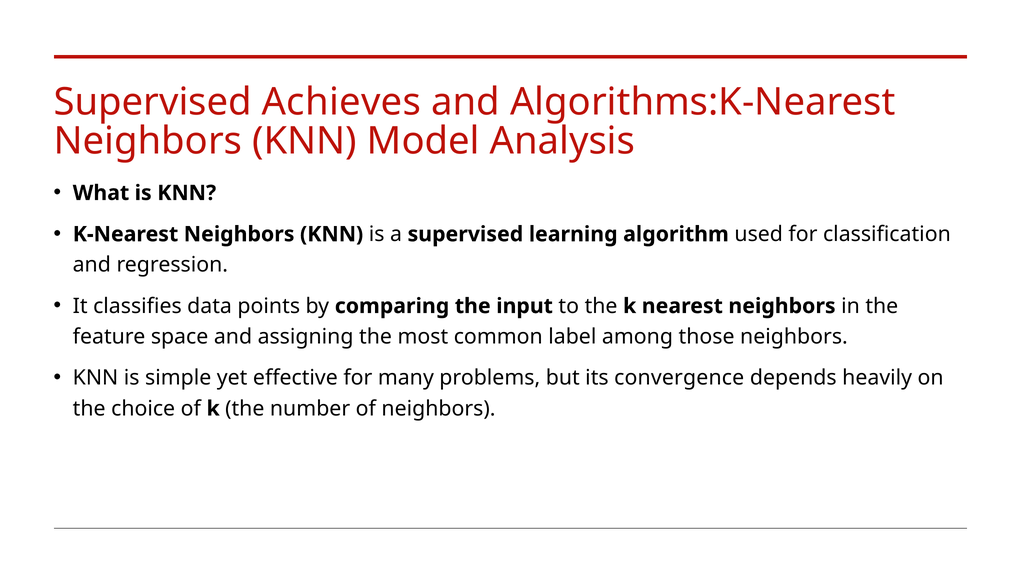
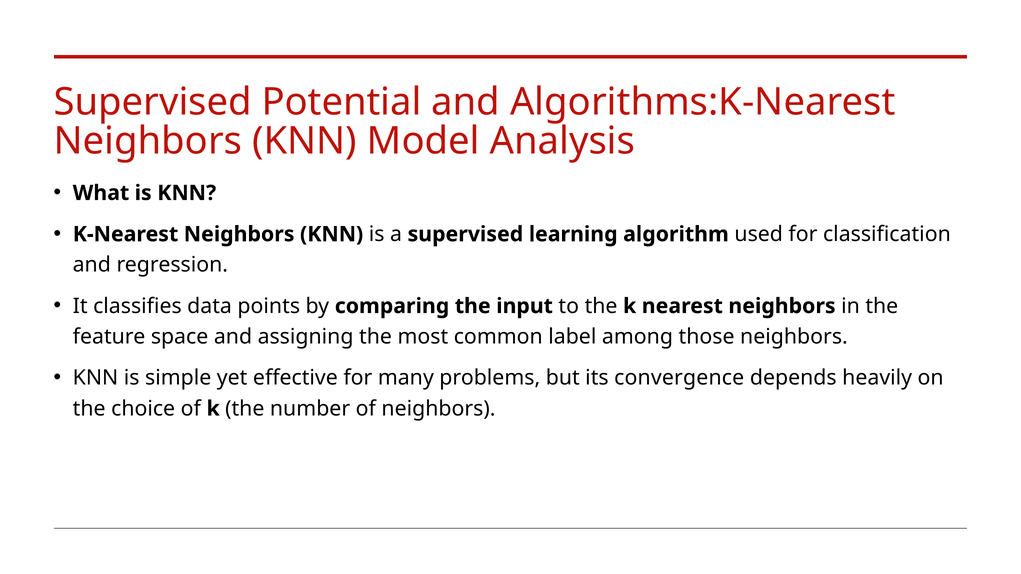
Achieves: Achieves -> Potential
